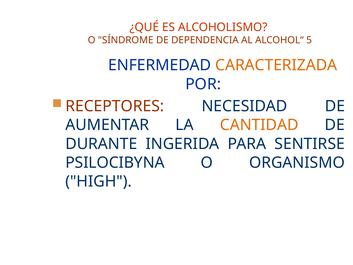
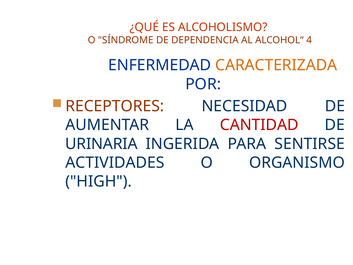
5: 5 -> 4
CANTIDAD colour: orange -> red
DURANTE: DURANTE -> URINARIA
PSILOCIBYNA: PSILOCIBYNA -> ACTIVIDADES
